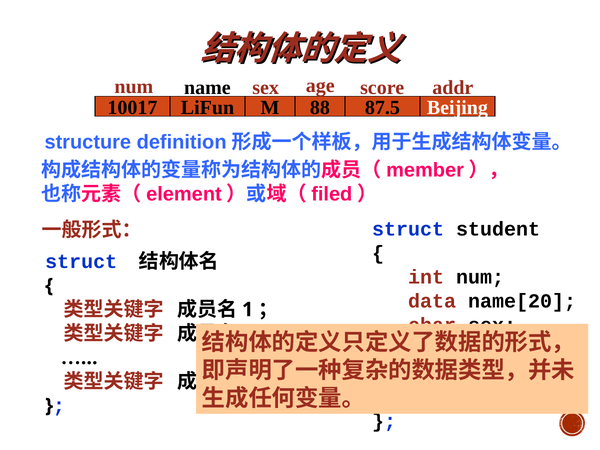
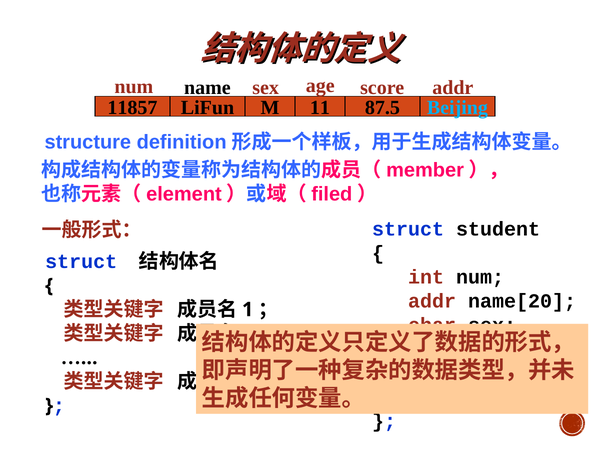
10017: 10017 -> 11857
88: 88 -> 11
Beijing colour: white -> light blue
data at (432, 301): data -> addr
